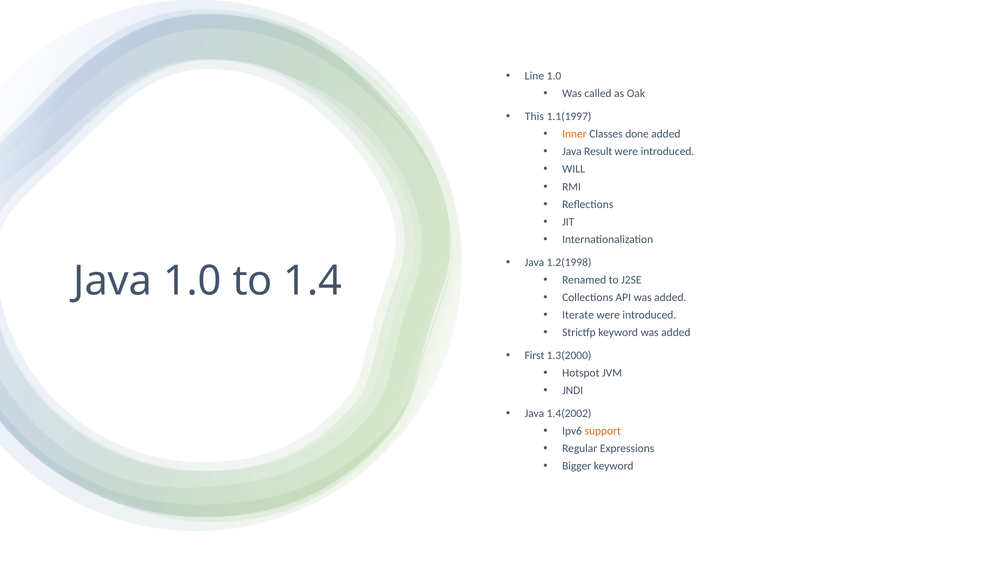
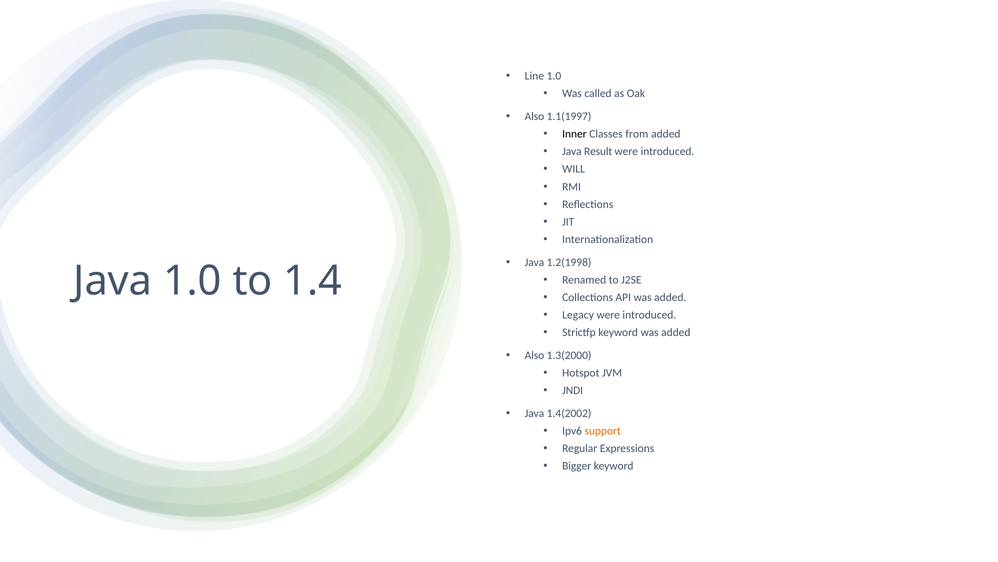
This at (534, 116): This -> Also
Inner colour: orange -> black
done: done -> from
Iterate: Iterate -> Legacy
First at (535, 355): First -> Also
